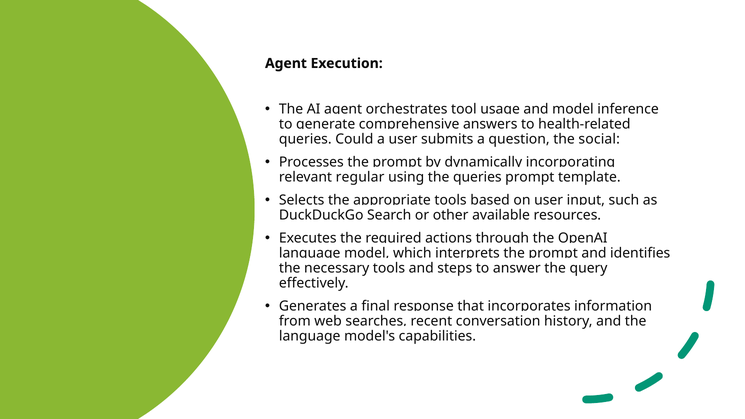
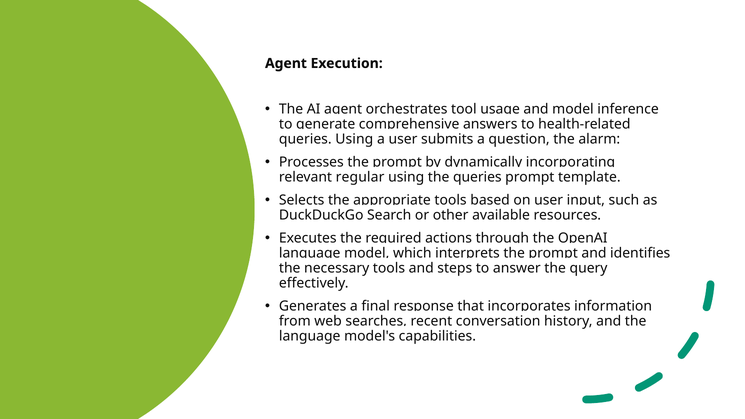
queries Could: Could -> Using
social: social -> alarm
